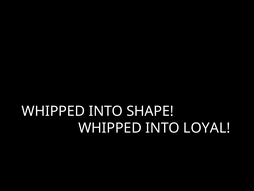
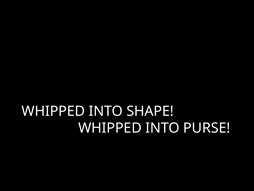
LOYAL: LOYAL -> PURSE
